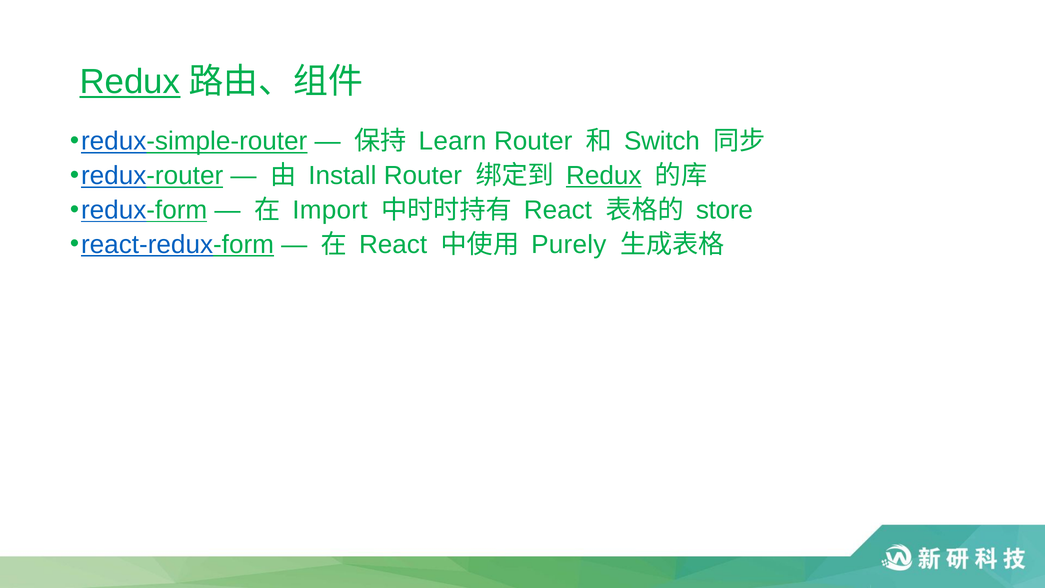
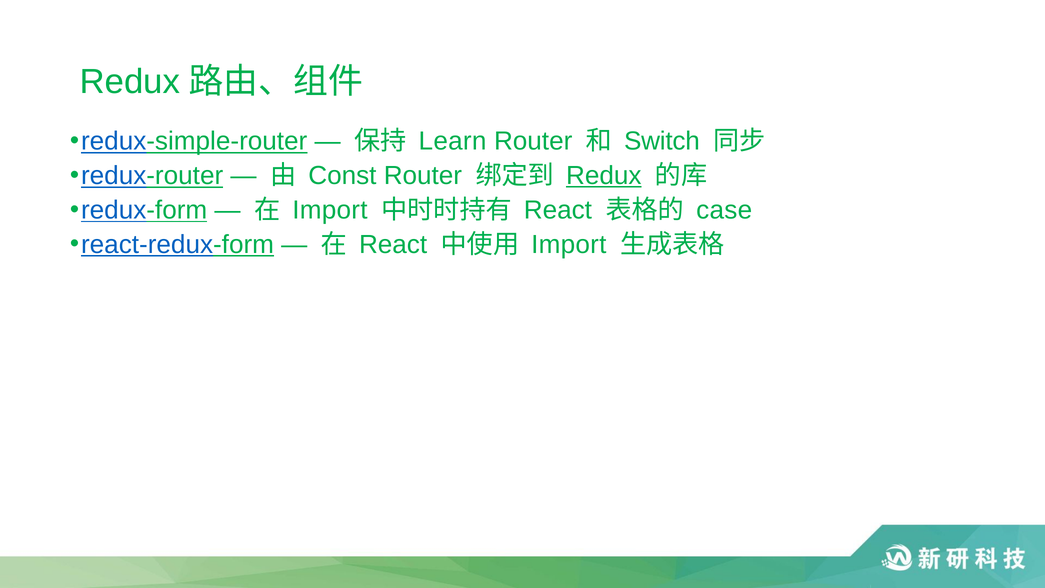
Redux at (130, 82) underline: present -> none
Install: Install -> Const
store: store -> case
Purely at (569, 244): Purely -> Import
